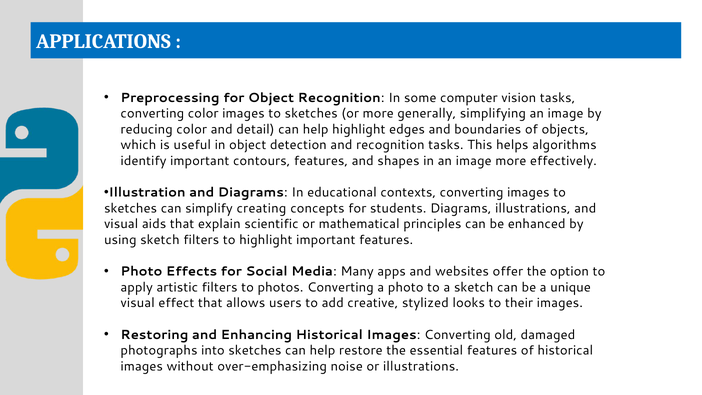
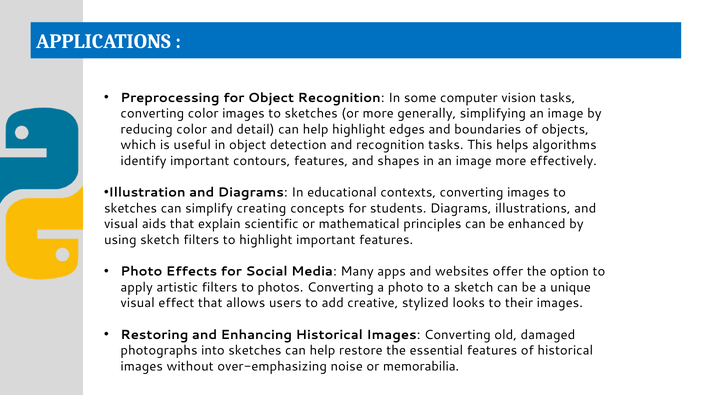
or illustrations: illustrations -> memorabilia
